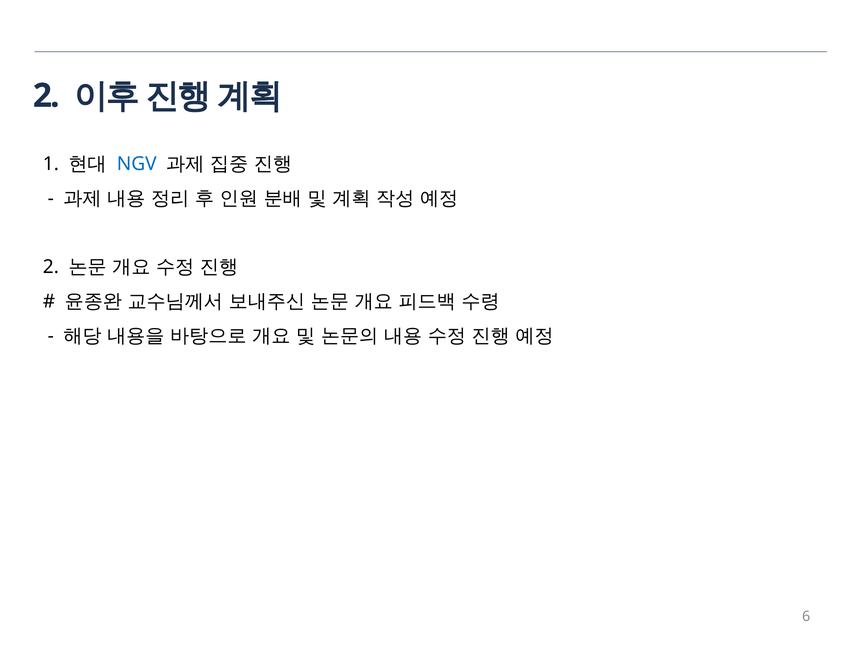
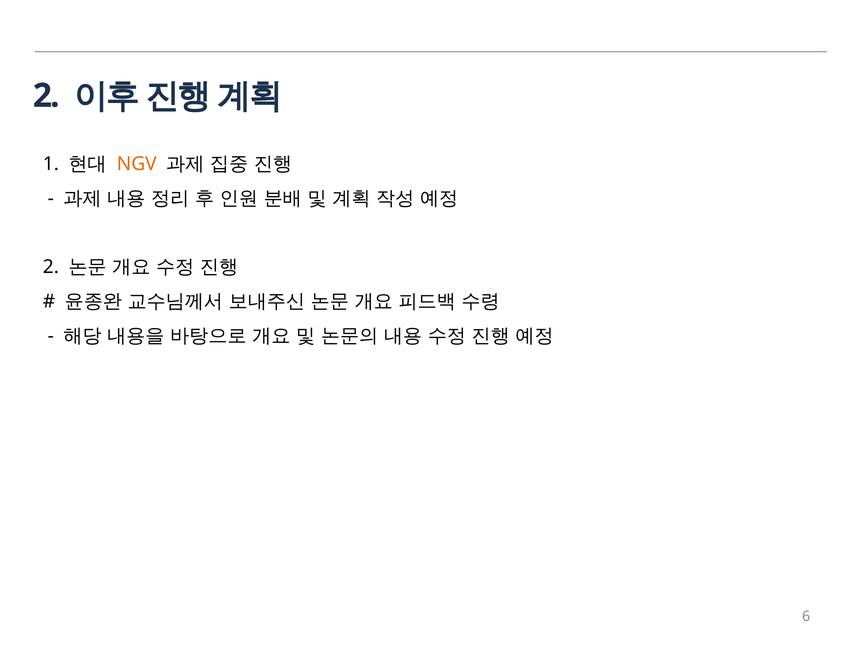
NGV colour: blue -> orange
